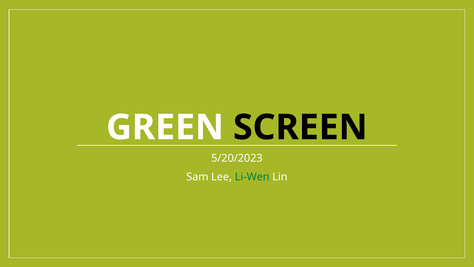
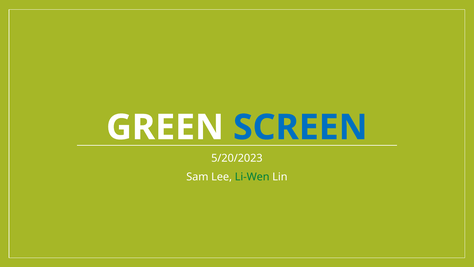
SCREEN colour: black -> blue
